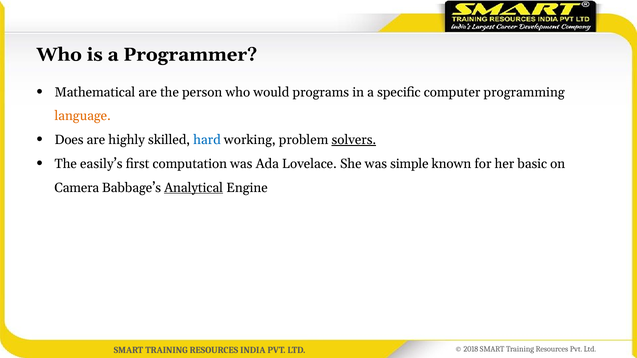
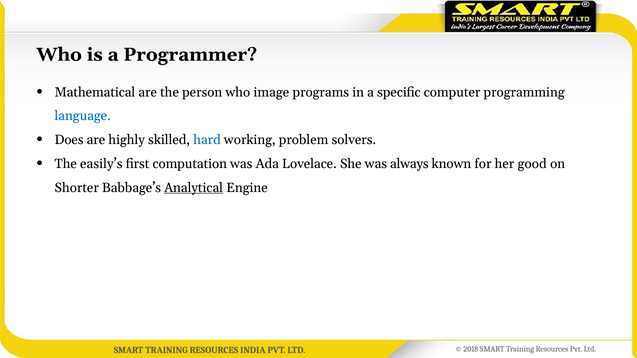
would: would -> image
language colour: orange -> blue
solvers underline: present -> none
simple: simple -> always
basic: basic -> good
Camera: Camera -> Shorter
